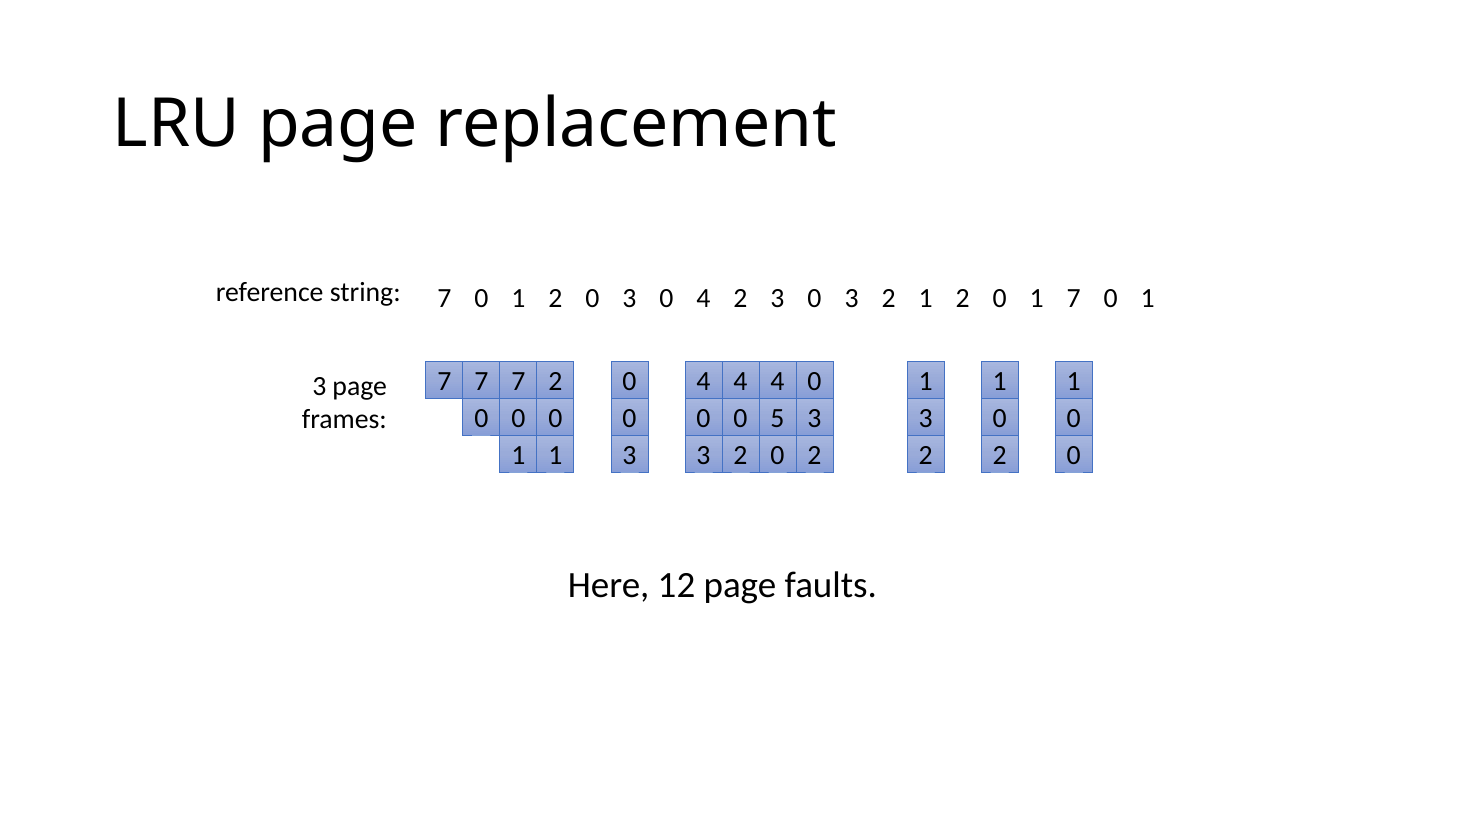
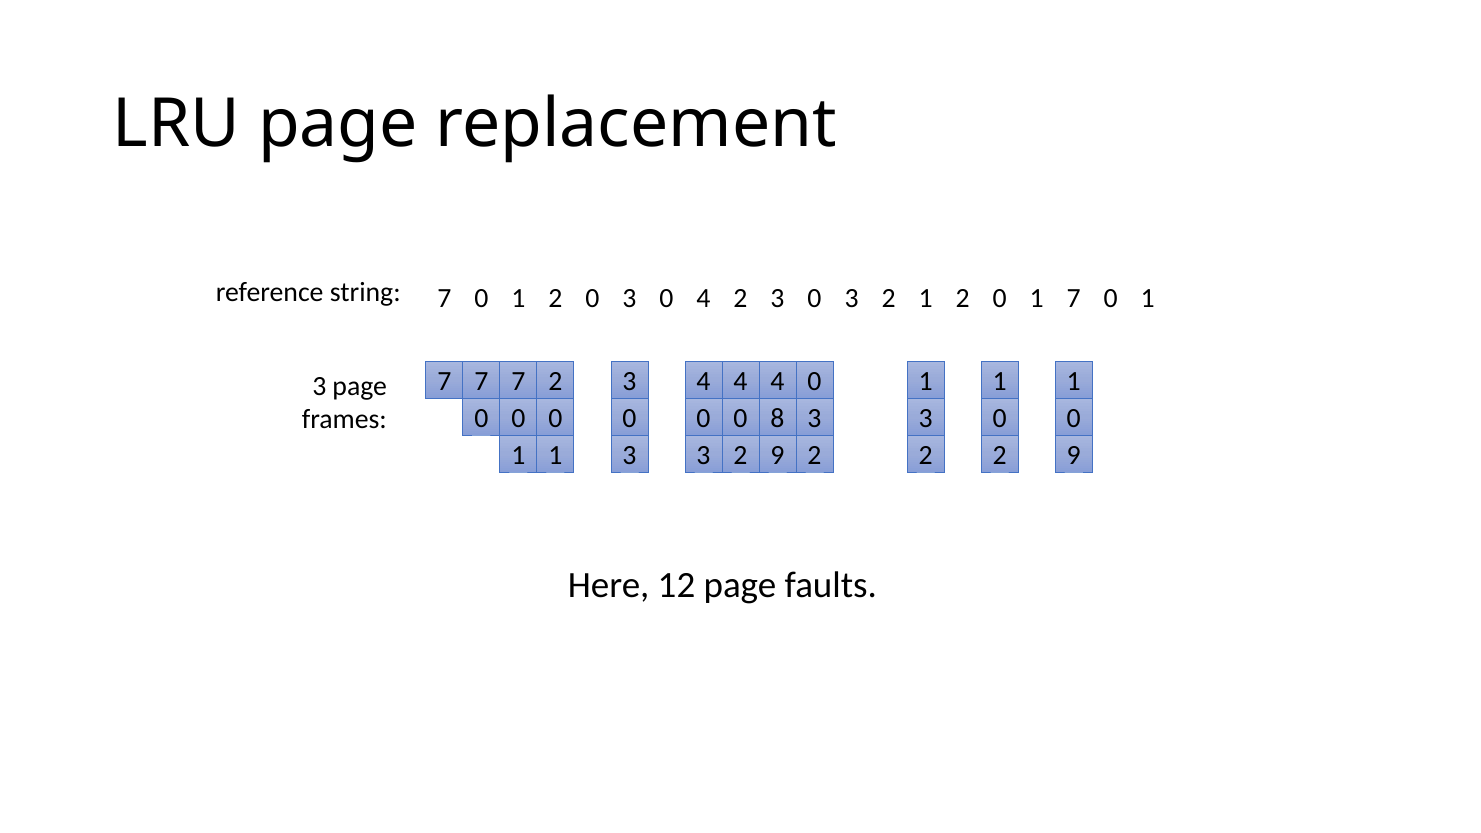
7 2 0: 0 -> 3
5: 5 -> 8
3 2 0: 0 -> 9
2 2 0: 0 -> 9
